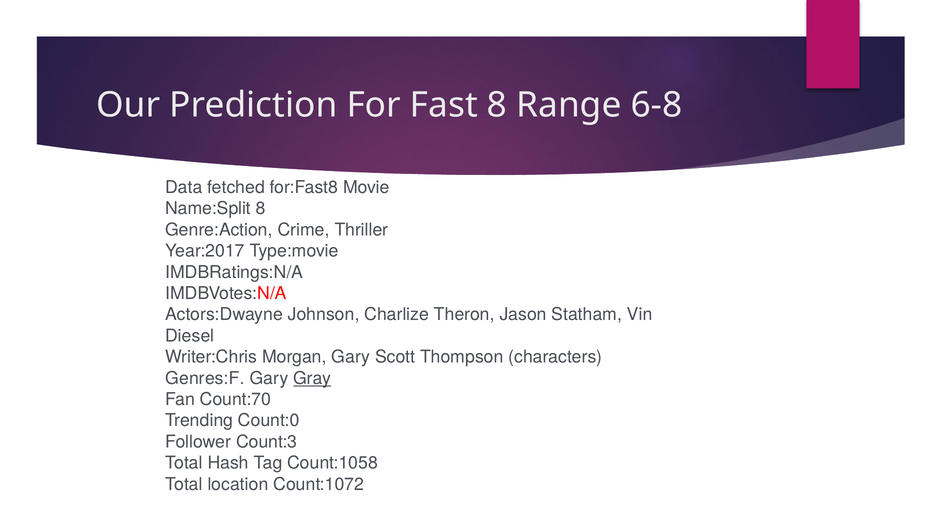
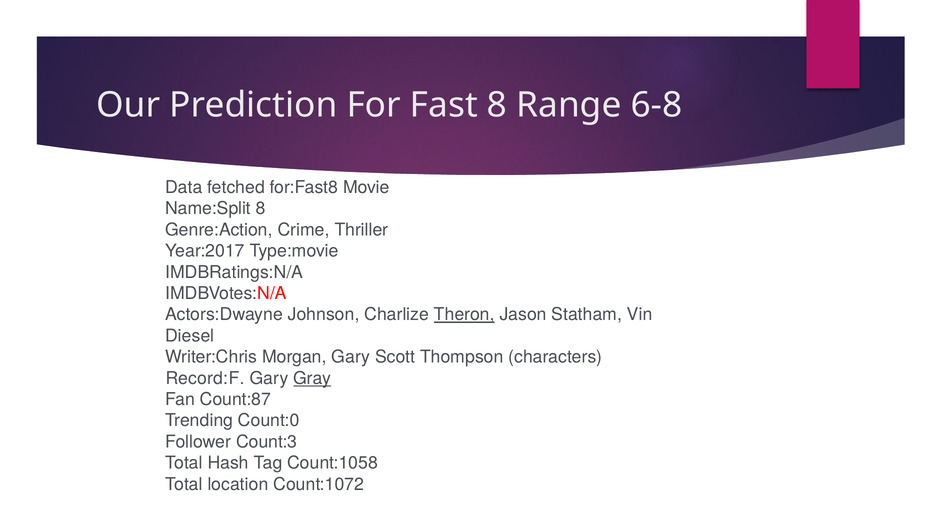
Theron underline: none -> present
Genres:F: Genres:F -> Record:F
Count:70: Count:70 -> Count:87
